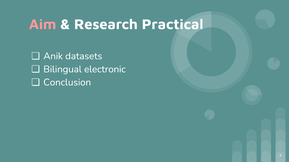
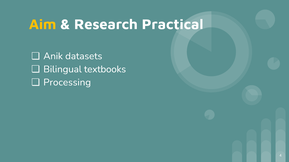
Aim colour: pink -> yellow
electronic: electronic -> textbooks
Conclusion: Conclusion -> Processing
